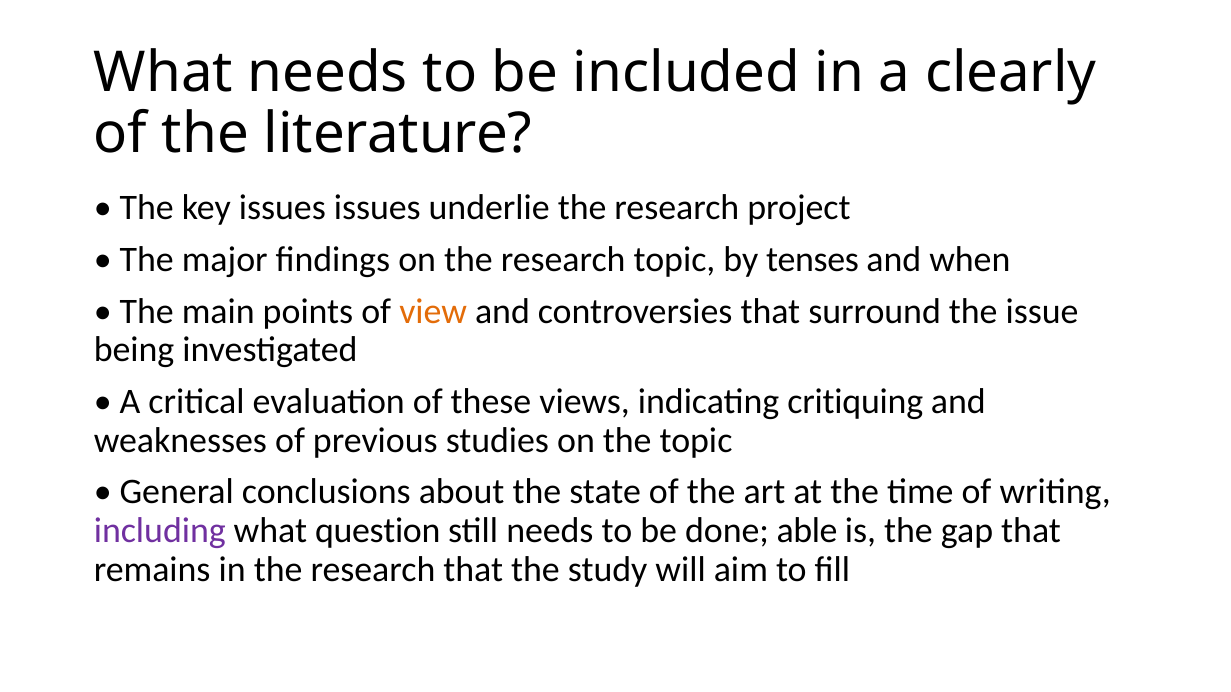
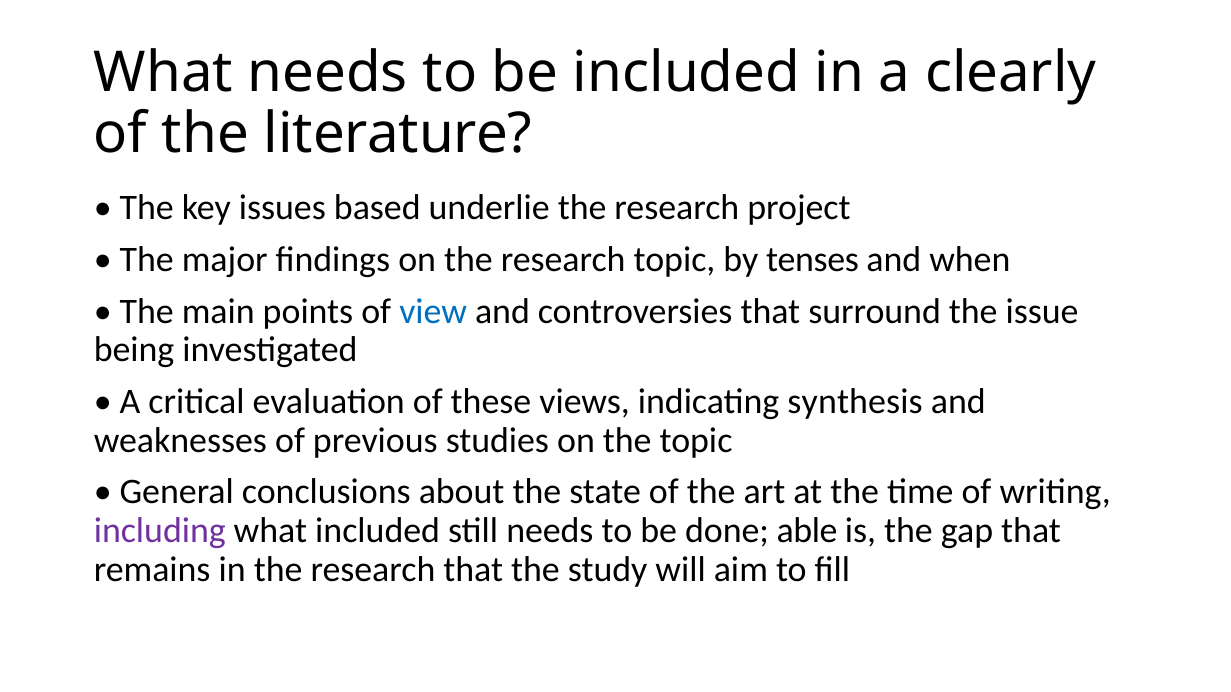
issues issues: issues -> based
view colour: orange -> blue
critiquing: critiquing -> synthesis
what question: question -> included
